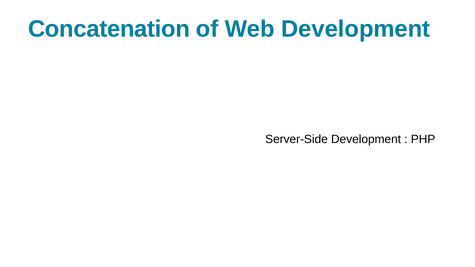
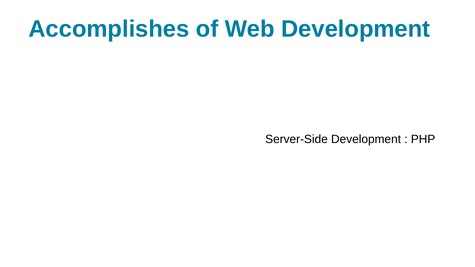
Concatenation: Concatenation -> Accomplishes
